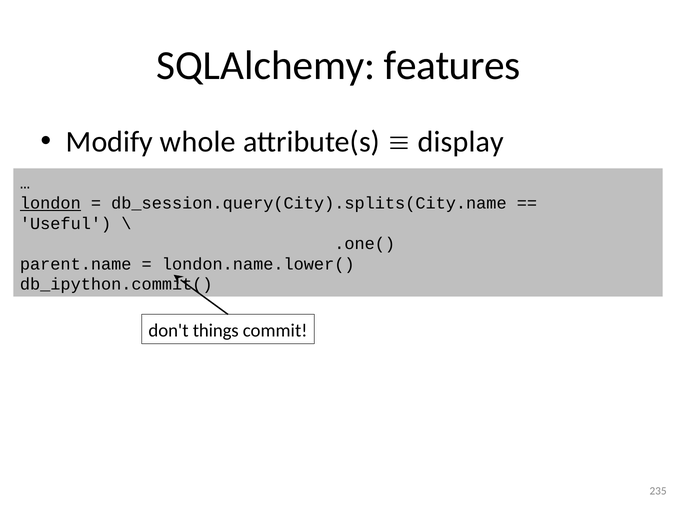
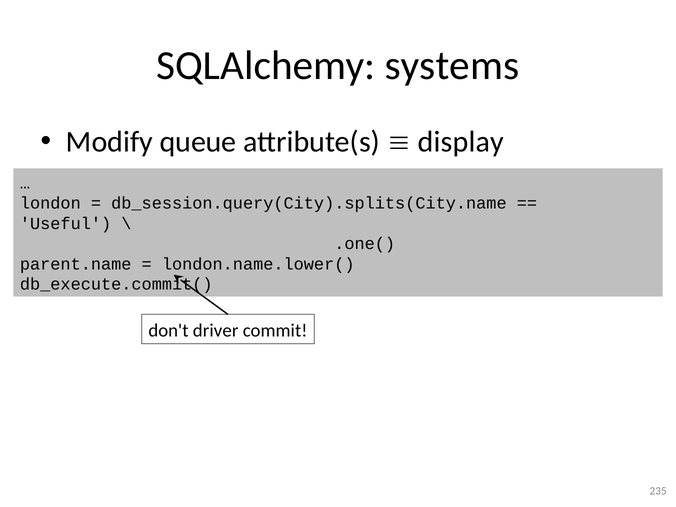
features: features -> systems
whole: whole -> queue
london underline: present -> none
db_ipython.commit(: db_ipython.commit( -> db_execute.commit(
things: things -> driver
